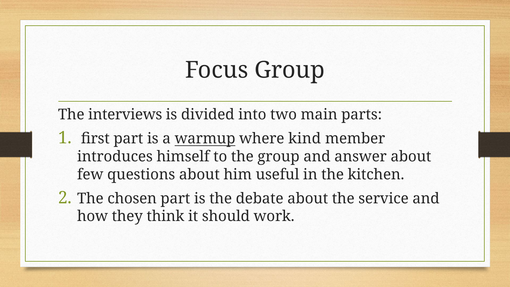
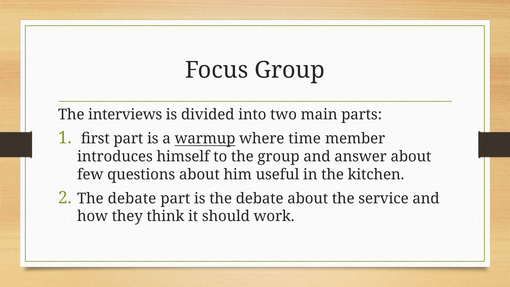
kind: kind -> time
chosen at (132, 198): chosen -> debate
